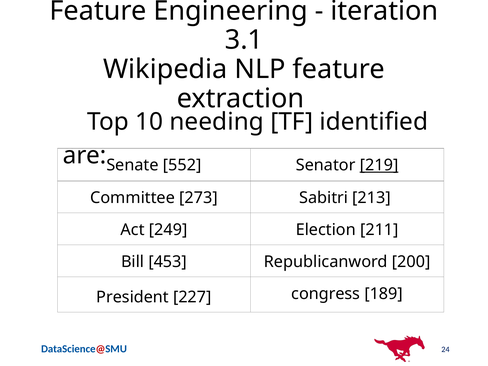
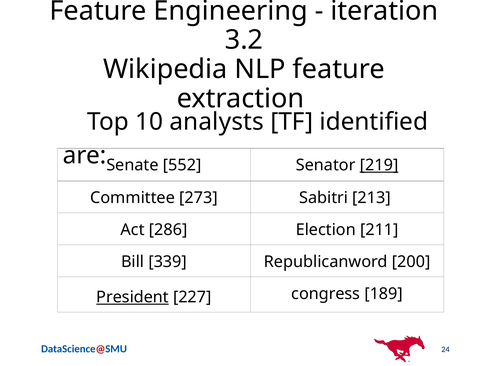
3.1: 3.1 -> 3.2
needing: needing -> analysts
249: 249 -> 286
453: 453 -> 339
President underline: none -> present
